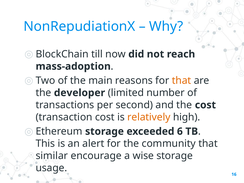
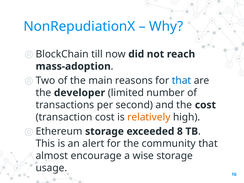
that at (182, 81) colour: orange -> blue
6: 6 -> 8
similar: similar -> almost
